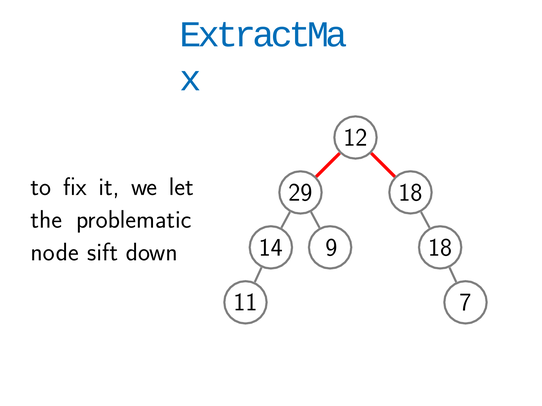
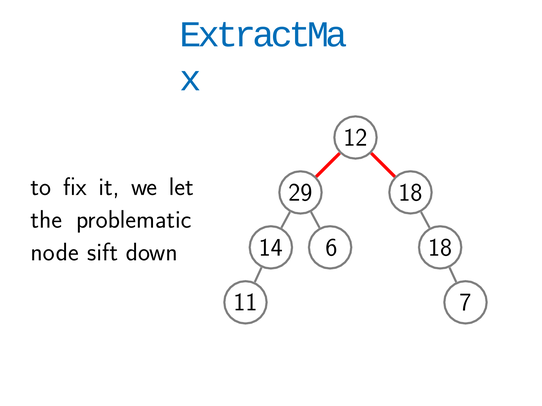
9: 9 -> 6
